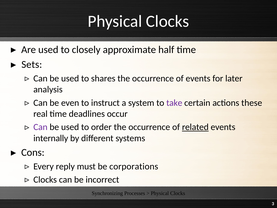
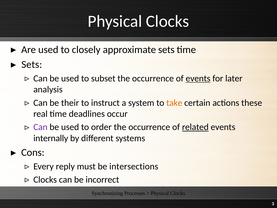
approximate half: half -> sets
shares: shares -> subset
events at (198, 78) underline: none -> present
even: even -> their
take colour: purple -> orange
corporations: corporations -> intersections
